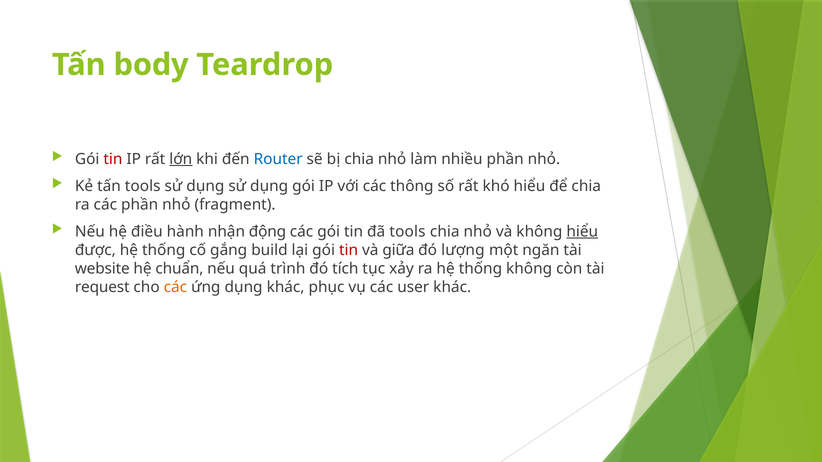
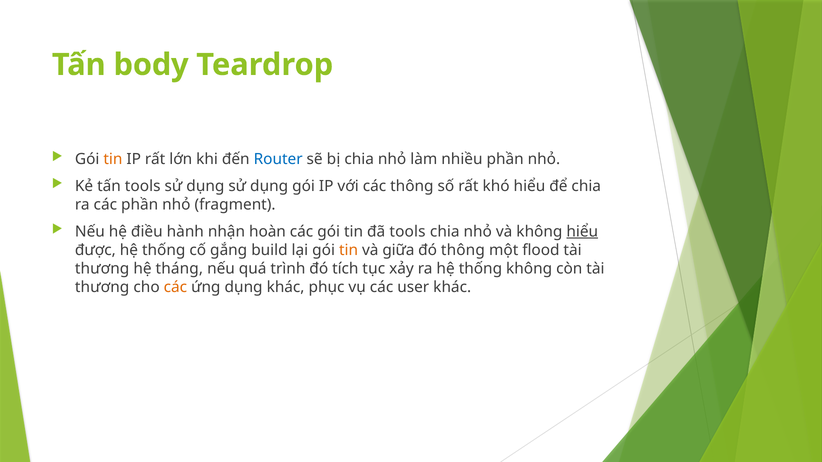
tin at (113, 159) colour: red -> orange
lớn underline: present -> none
động: động -> hoàn
tin at (349, 250) colour: red -> orange
đó lượng: lượng -> thông
ngăn: ngăn -> flood
website at (102, 269): website -> thương
chuẩn: chuẩn -> tháng
request at (102, 287): request -> thương
